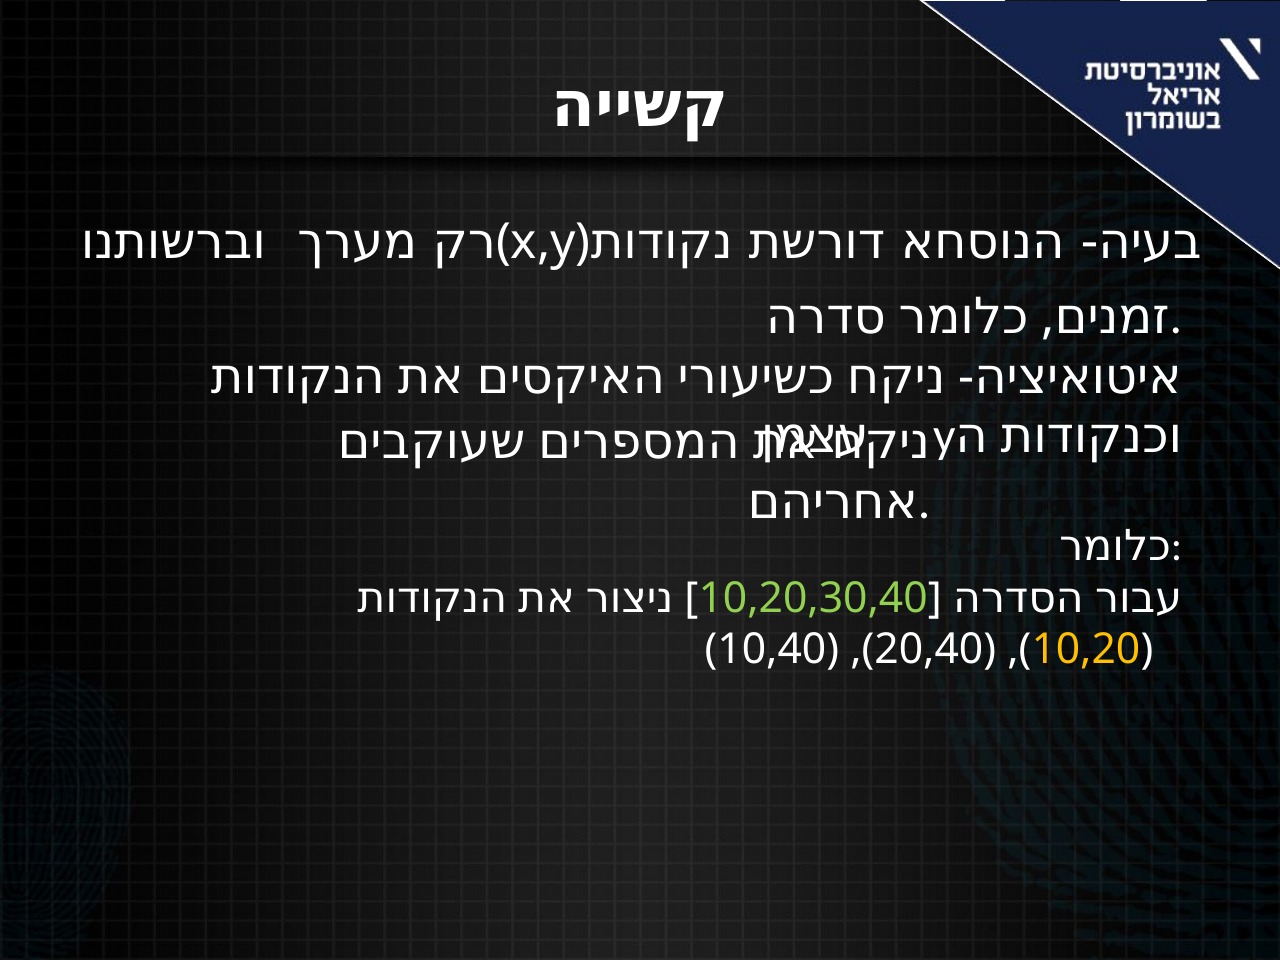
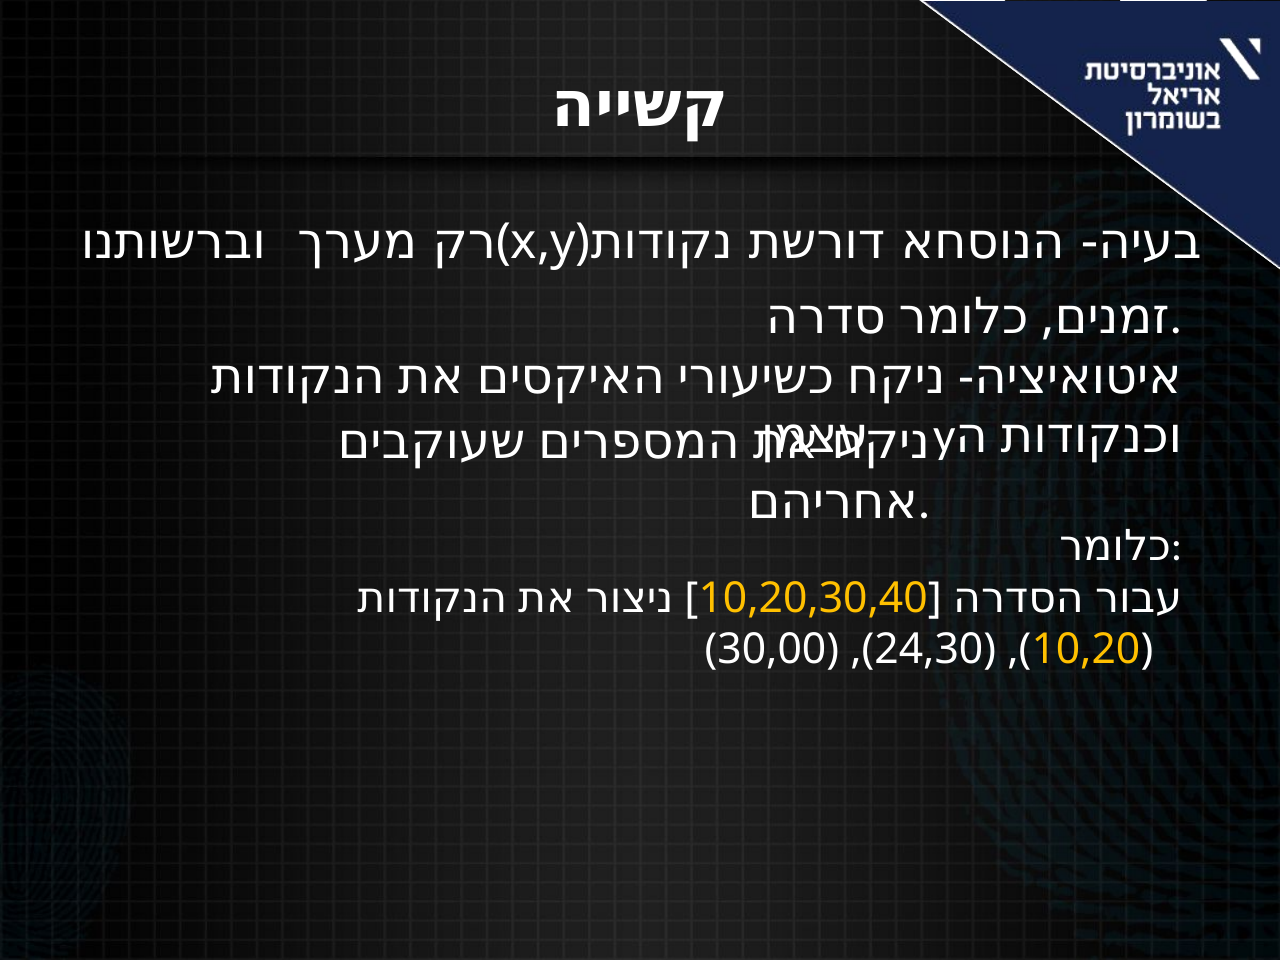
10,20,30,40 colour: light green -> yellow
10,40: 10,40 -> 30,00
20,40: 20,40 -> 24,30
